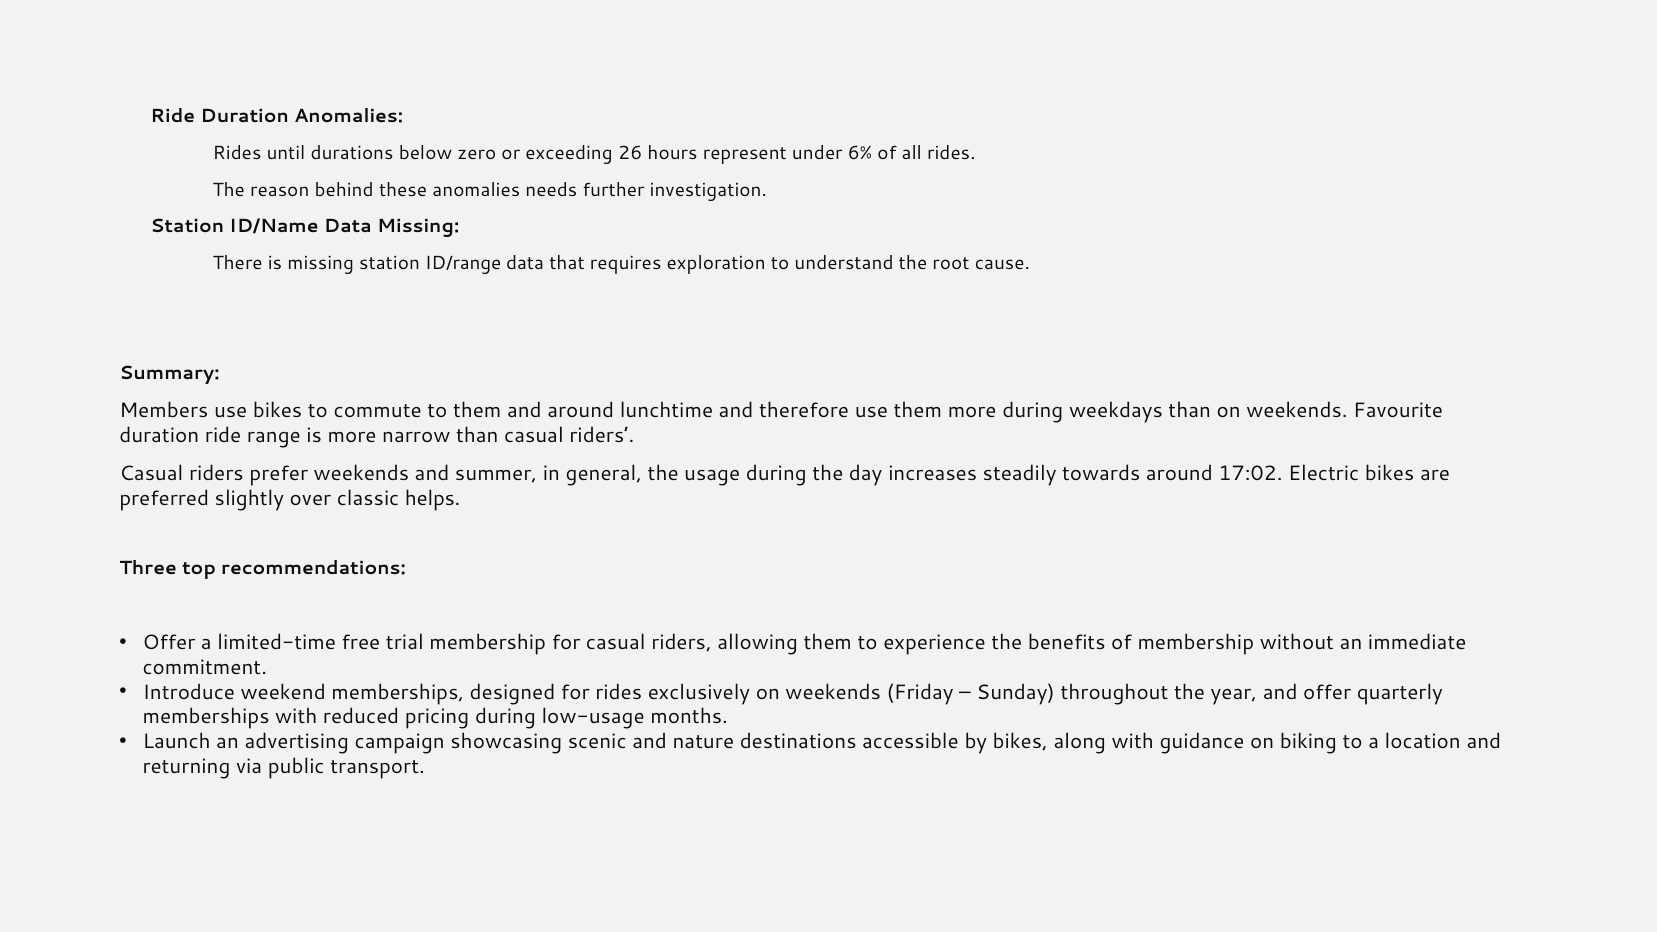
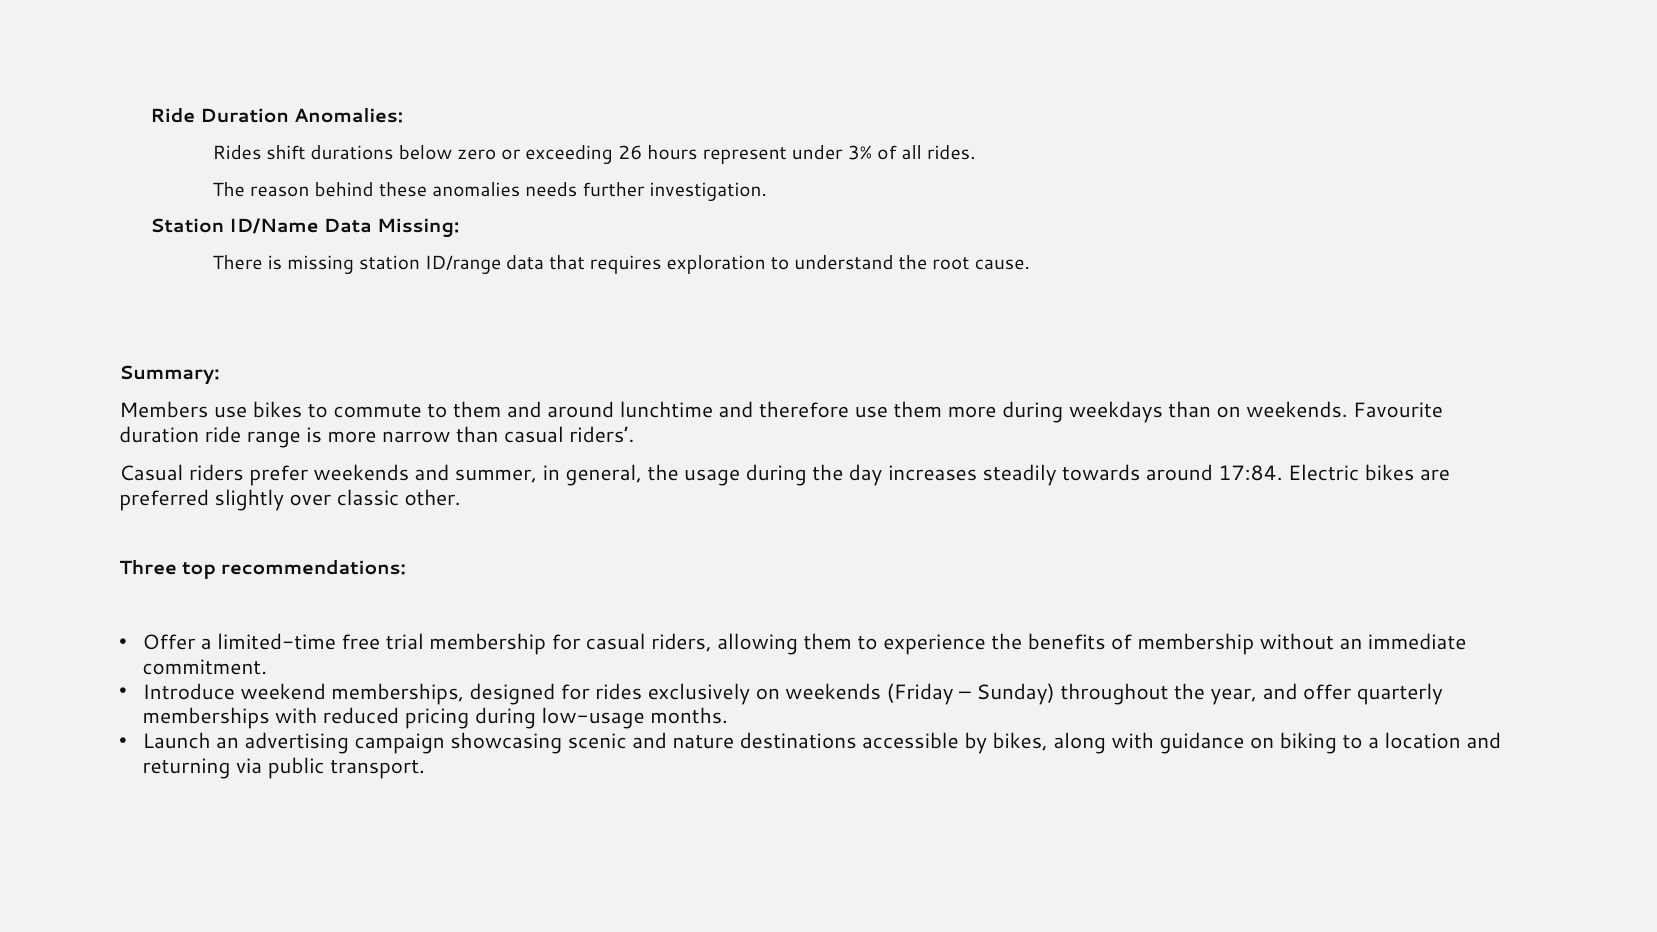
until: until -> shift
6%: 6% -> 3%
17:02: 17:02 -> 17:84
helps: helps -> other
